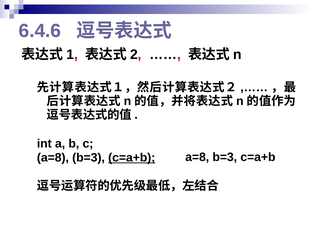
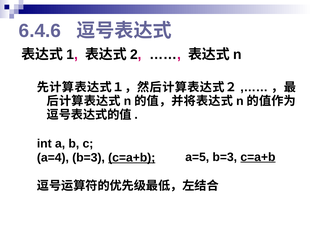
a=8 at (197, 157): a=8 -> a=5
c=a+b at (258, 157) underline: none -> present
a=8 at (53, 158): a=8 -> a=4
